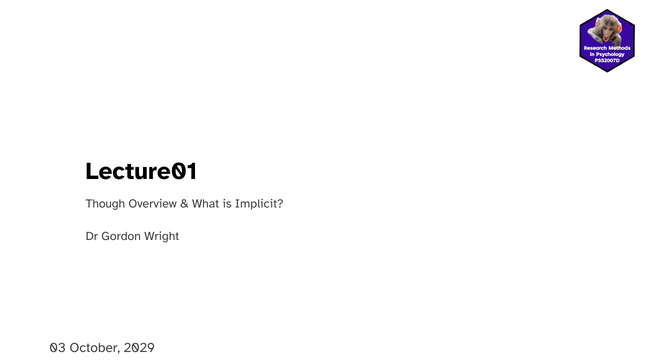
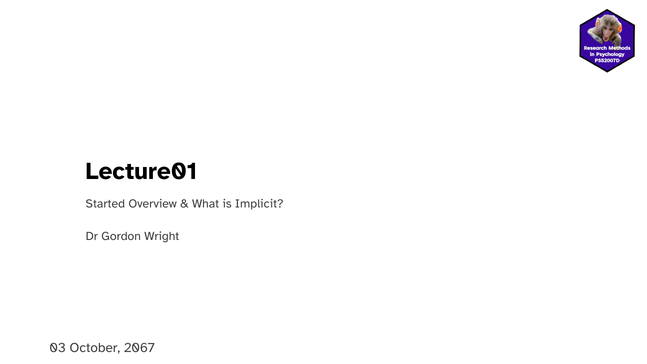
Though: Though -> Started
2029: 2029 -> 2067
